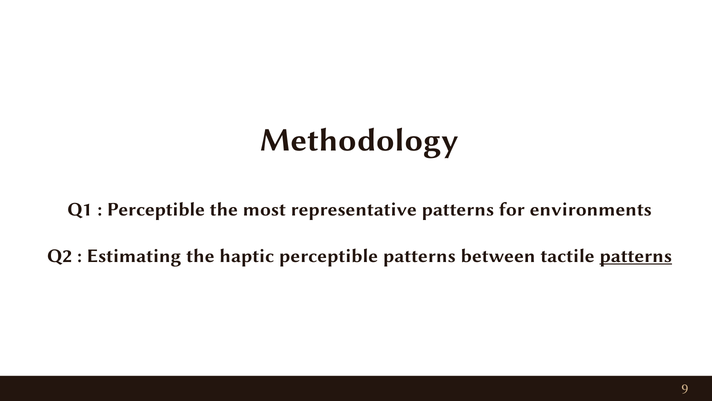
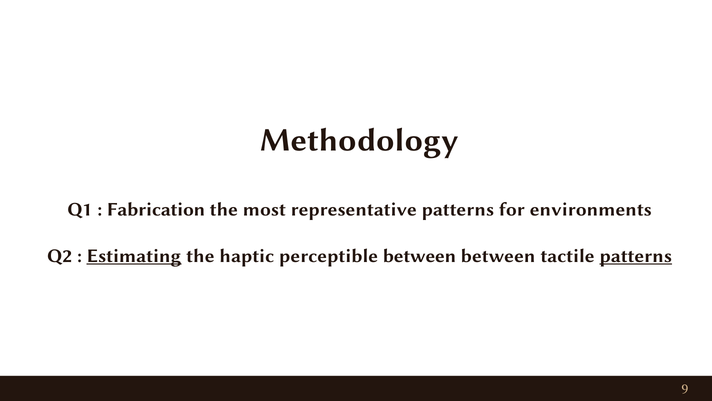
Perceptible at (156, 209): Perceptible -> Fabrication
Estimating underline: none -> present
perceptible patterns: patterns -> between
